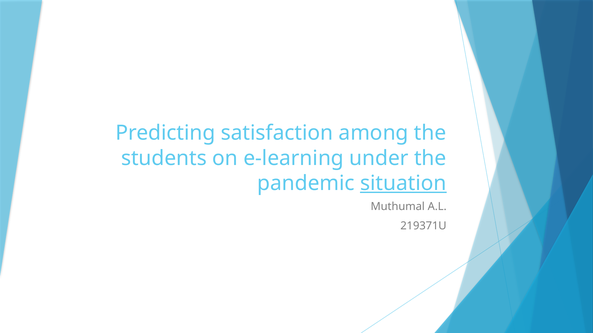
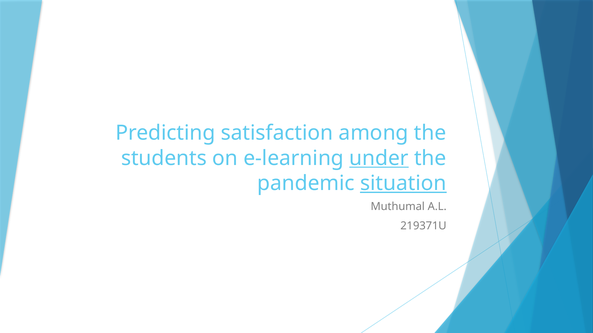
under underline: none -> present
